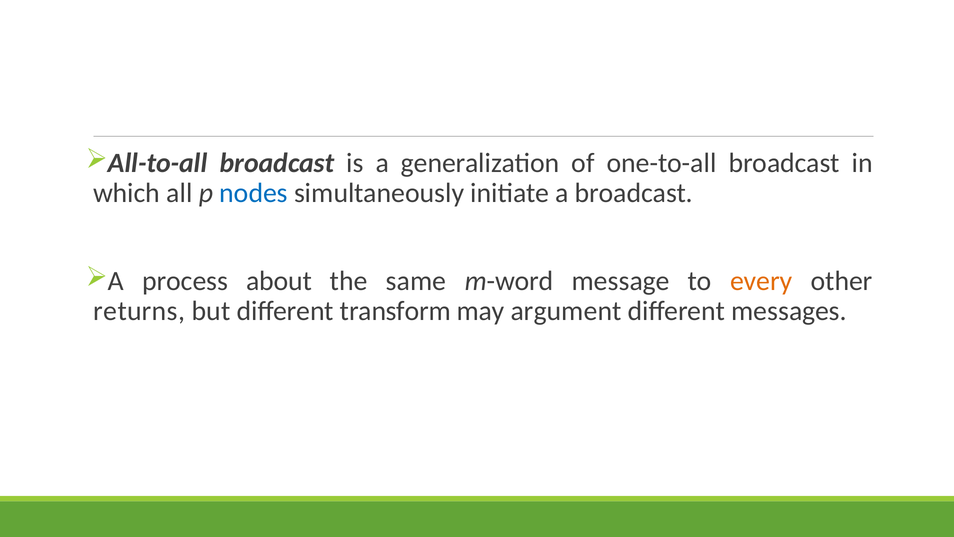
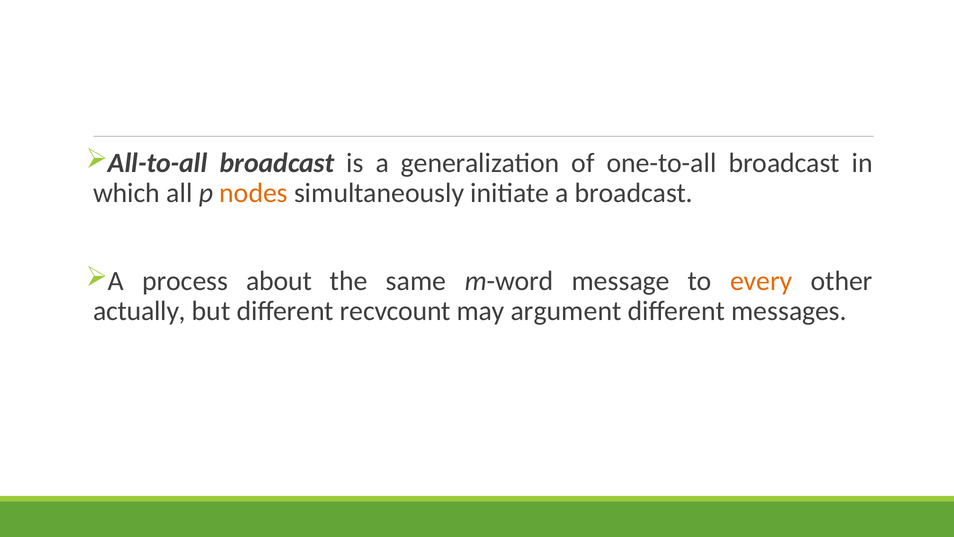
nodes colour: blue -> orange
returns: returns -> actually
transform: transform -> recvcount
